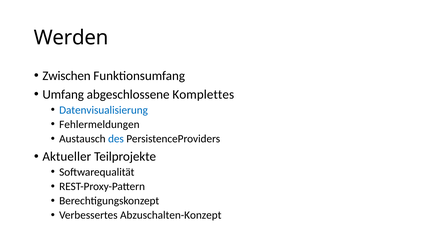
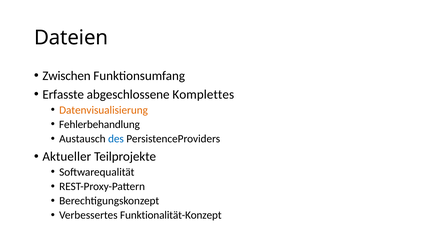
Werden: Werden -> Dateien
Umfang: Umfang -> Erfasste
Datenvisualisierung colour: blue -> orange
Fehlermeldungen: Fehlermeldungen -> Fehlerbehandlung
Abzuschalten-Konzept: Abzuschalten-Konzept -> Funktionalität-Konzept
